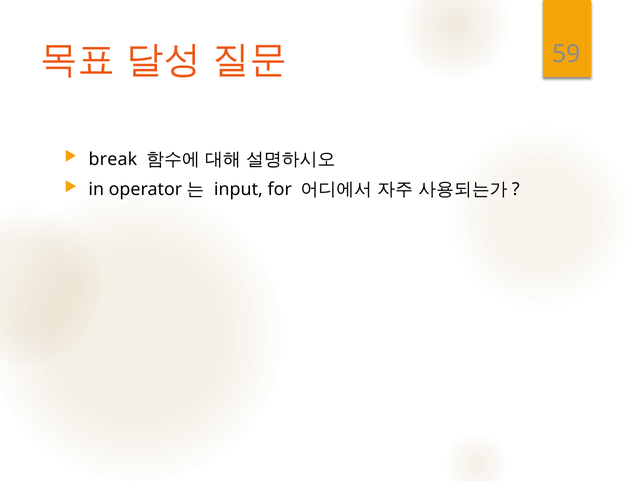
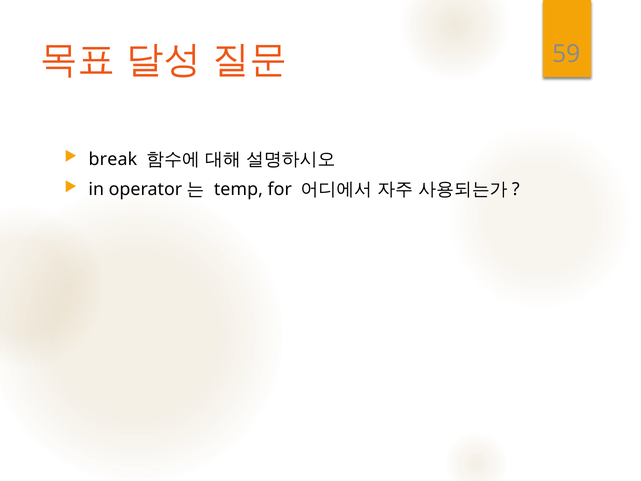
input: input -> temp
